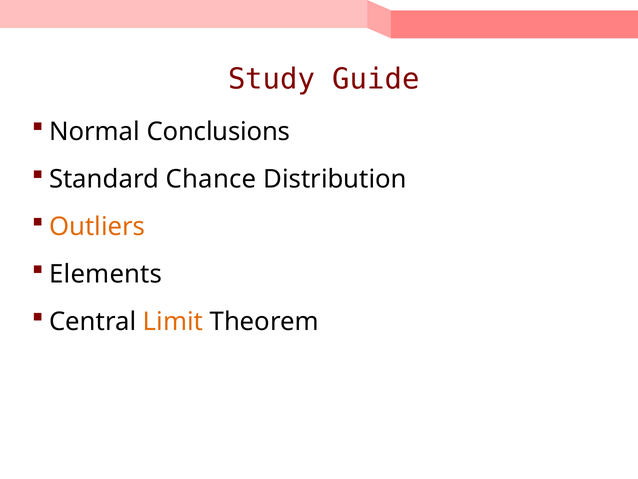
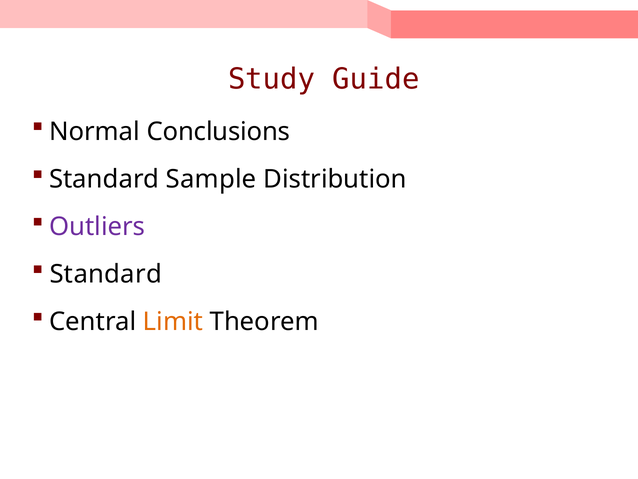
Chance: Chance -> Sample
Outliers colour: orange -> purple
Elements at (106, 274): Elements -> Standard
